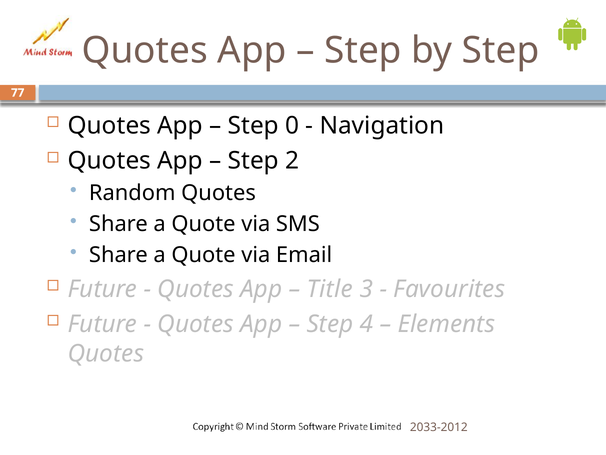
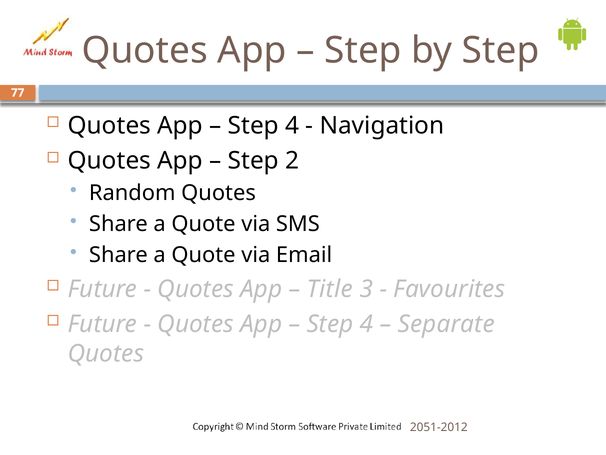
0 at (292, 125): 0 -> 4
Elements: Elements -> Separate
2033-2012: 2033-2012 -> 2051-2012
